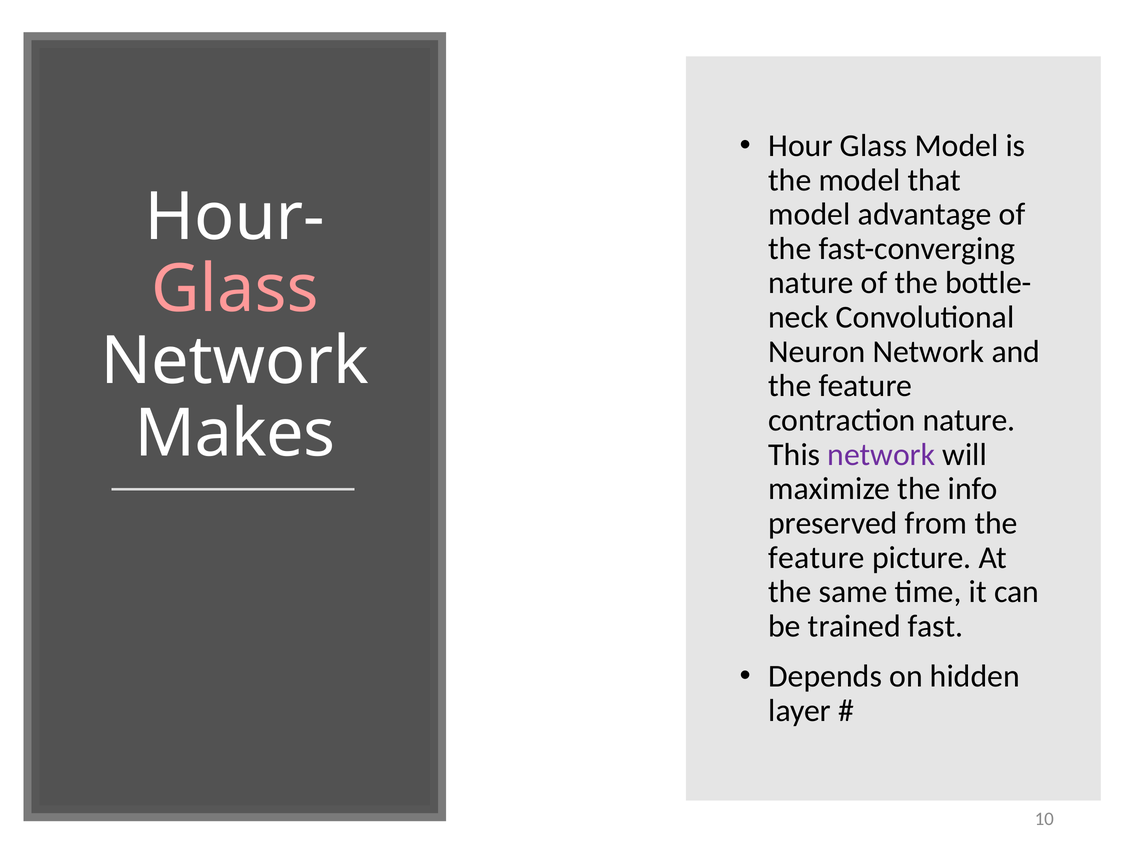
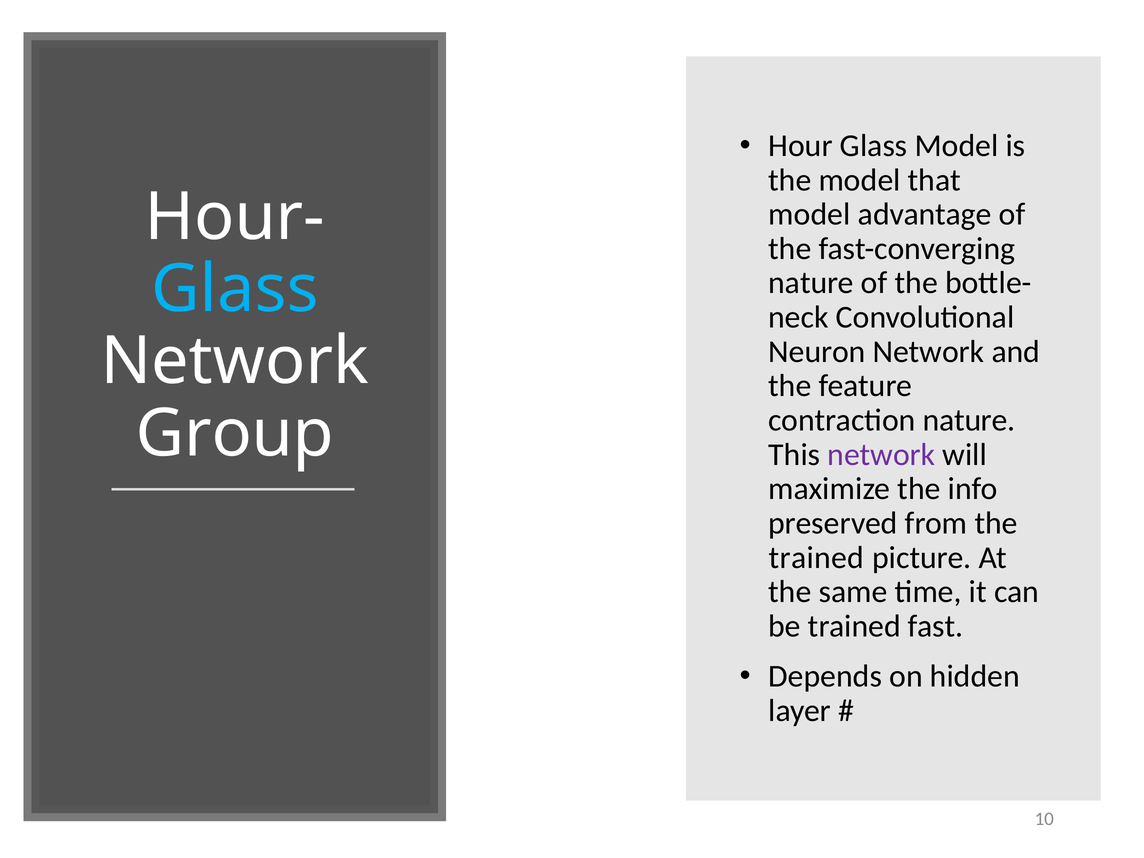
Glass at (235, 289) colour: pink -> light blue
Makes: Makes -> Group
feature at (817, 558): feature -> trained
